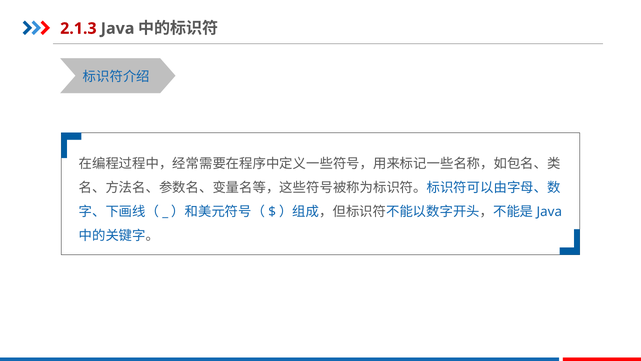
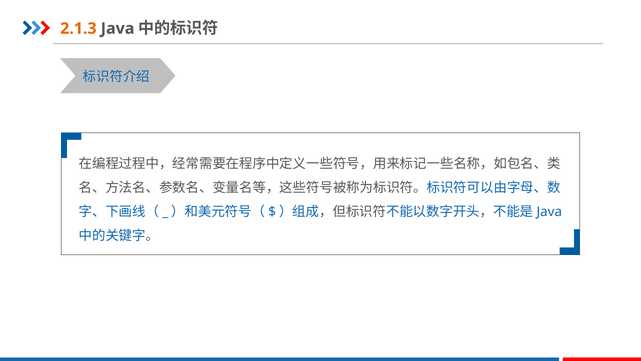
2.1.3 colour: red -> orange
